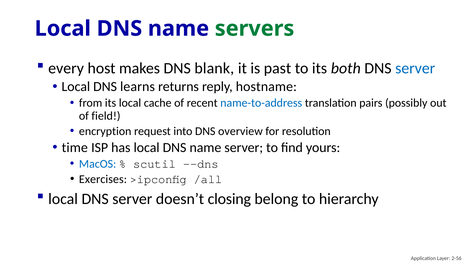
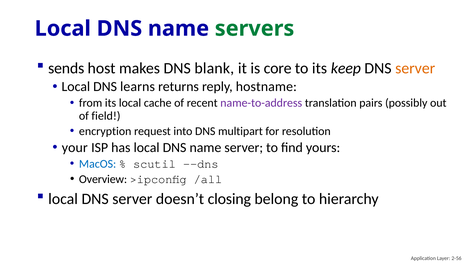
every: every -> sends
past: past -> core
both: both -> keep
server at (415, 68) colour: blue -> orange
name-to-address colour: blue -> purple
overview: overview -> multipart
time: time -> your
Exercises: Exercises -> Overview
